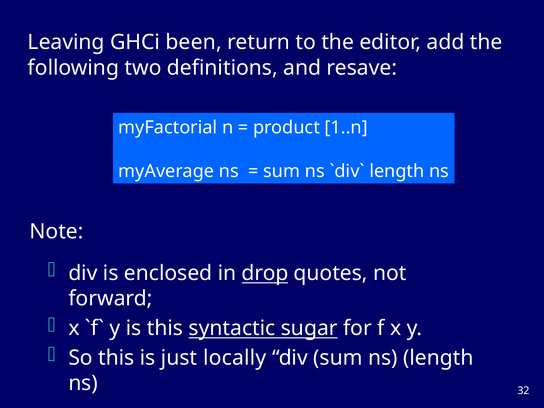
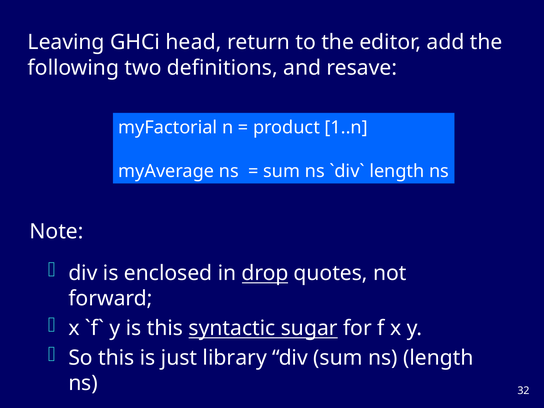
been: been -> head
locally: locally -> library
